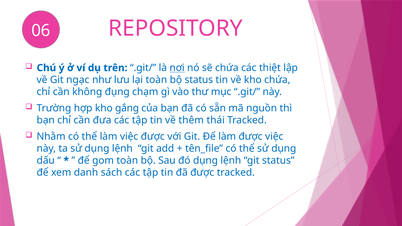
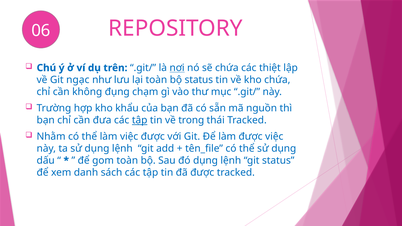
gắng: gắng -> khẩu
tập at (140, 120) underline: none -> present
thêm: thêm -> trong
